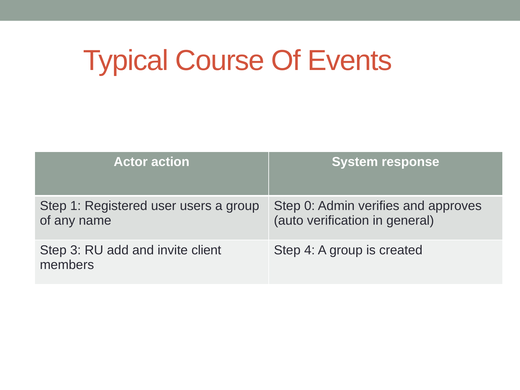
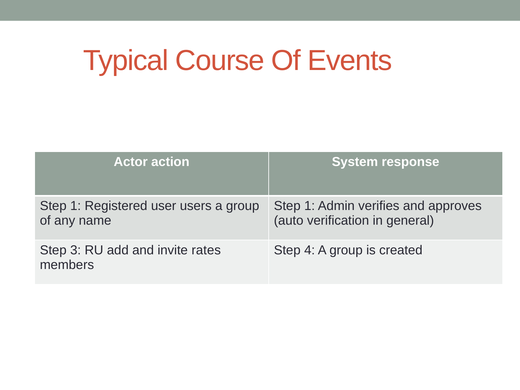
0 at (310, 206): 0 -> 1
client: client -> rates
